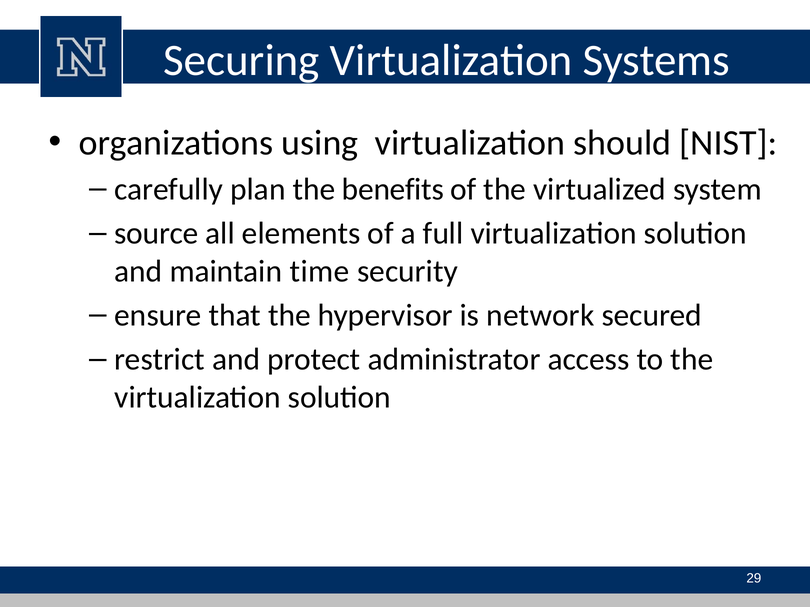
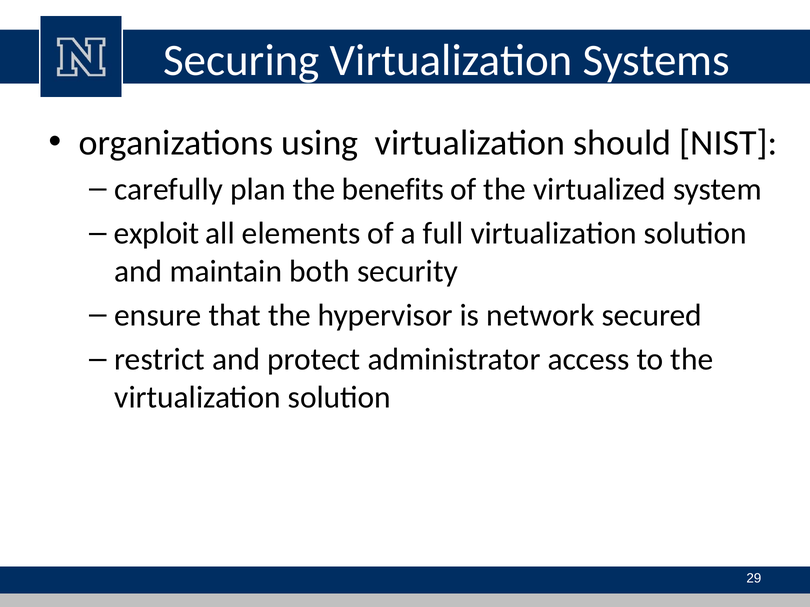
source: source -> exploit
time: time -> both
